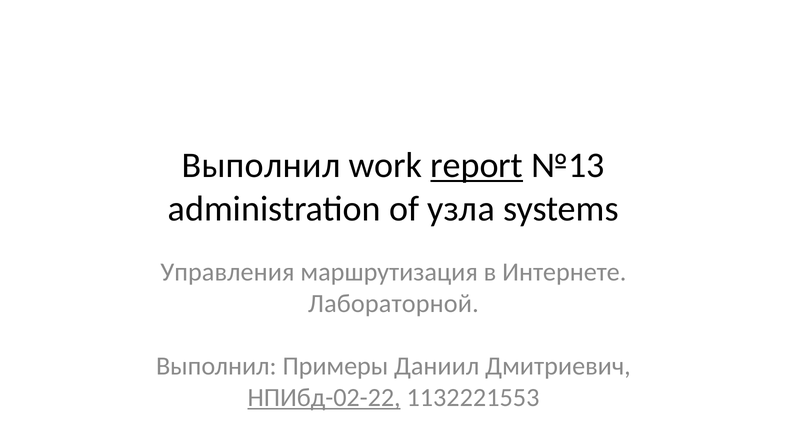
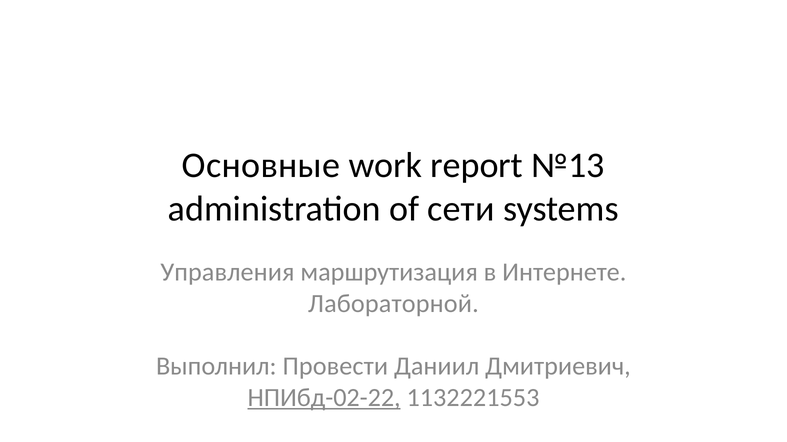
Выполнил at (261, 166): Выполнил -> Основные
report underline: present -> none
узла: узла -> сети
Примеры: Примеры -> Провести
